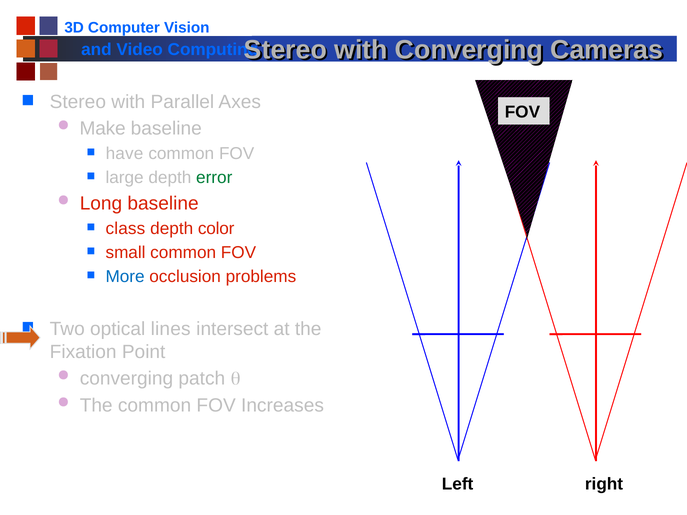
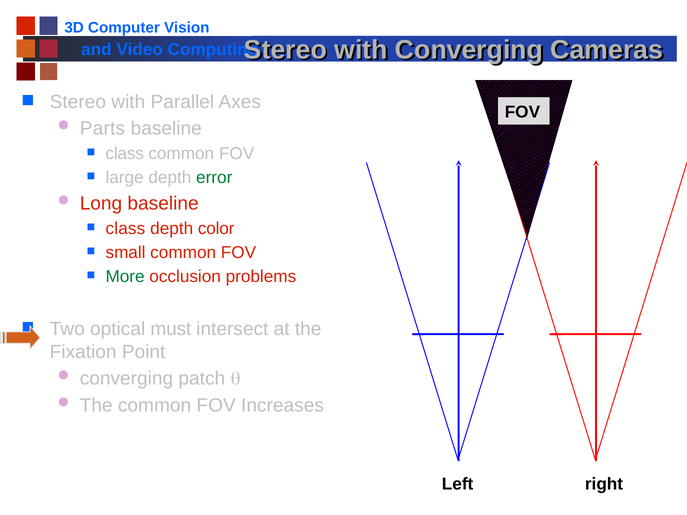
Make: Make -> Parts
have at (125, 154): have -> class
More colour: blue -> green
lines: lines -> must
